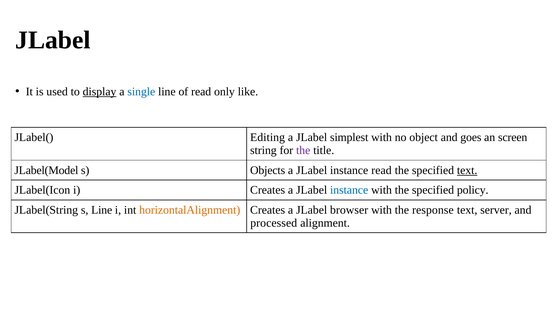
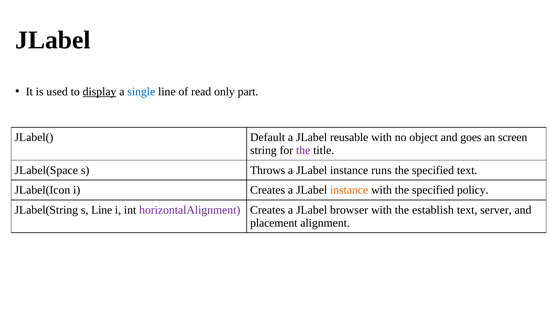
like: like -> part
Editing: Editing -> Default
simplest: simplest -> reusable
JLabel(Model: JLabel(Model -> JLabel(Space
Objects: Objects -> Throws
instance read: read -> runs
text at (467, 170) underline: present -> none
instance at (349, 190) colour: blue -> orange
horizontalAlignment colour: orange -> purple
response: response -> establish
processed: processed -> placement
